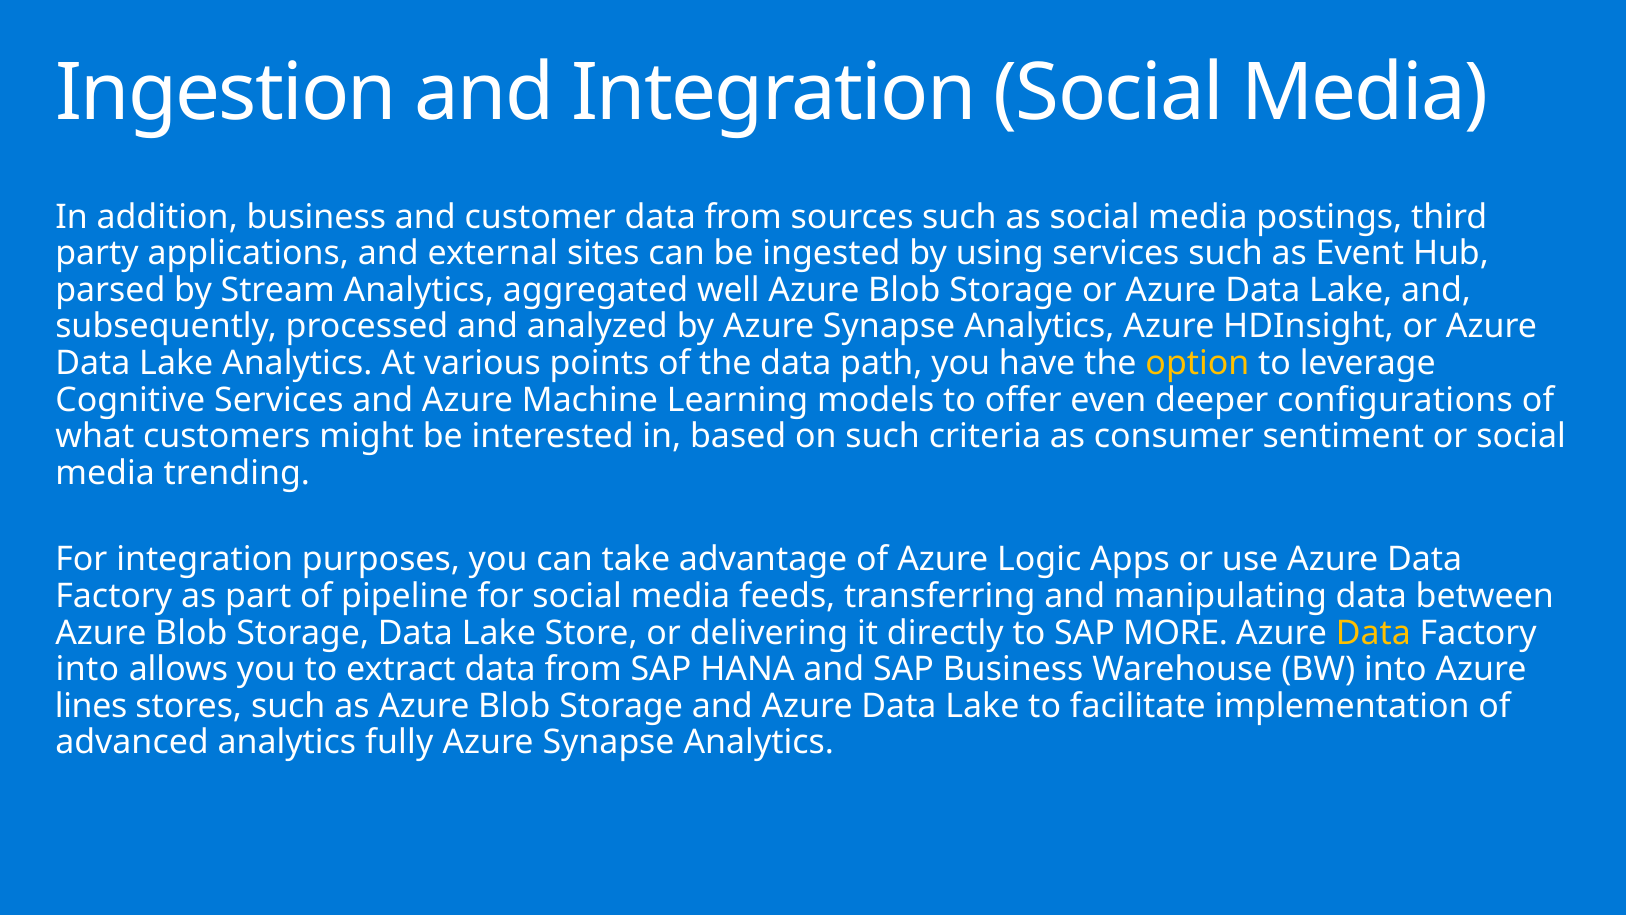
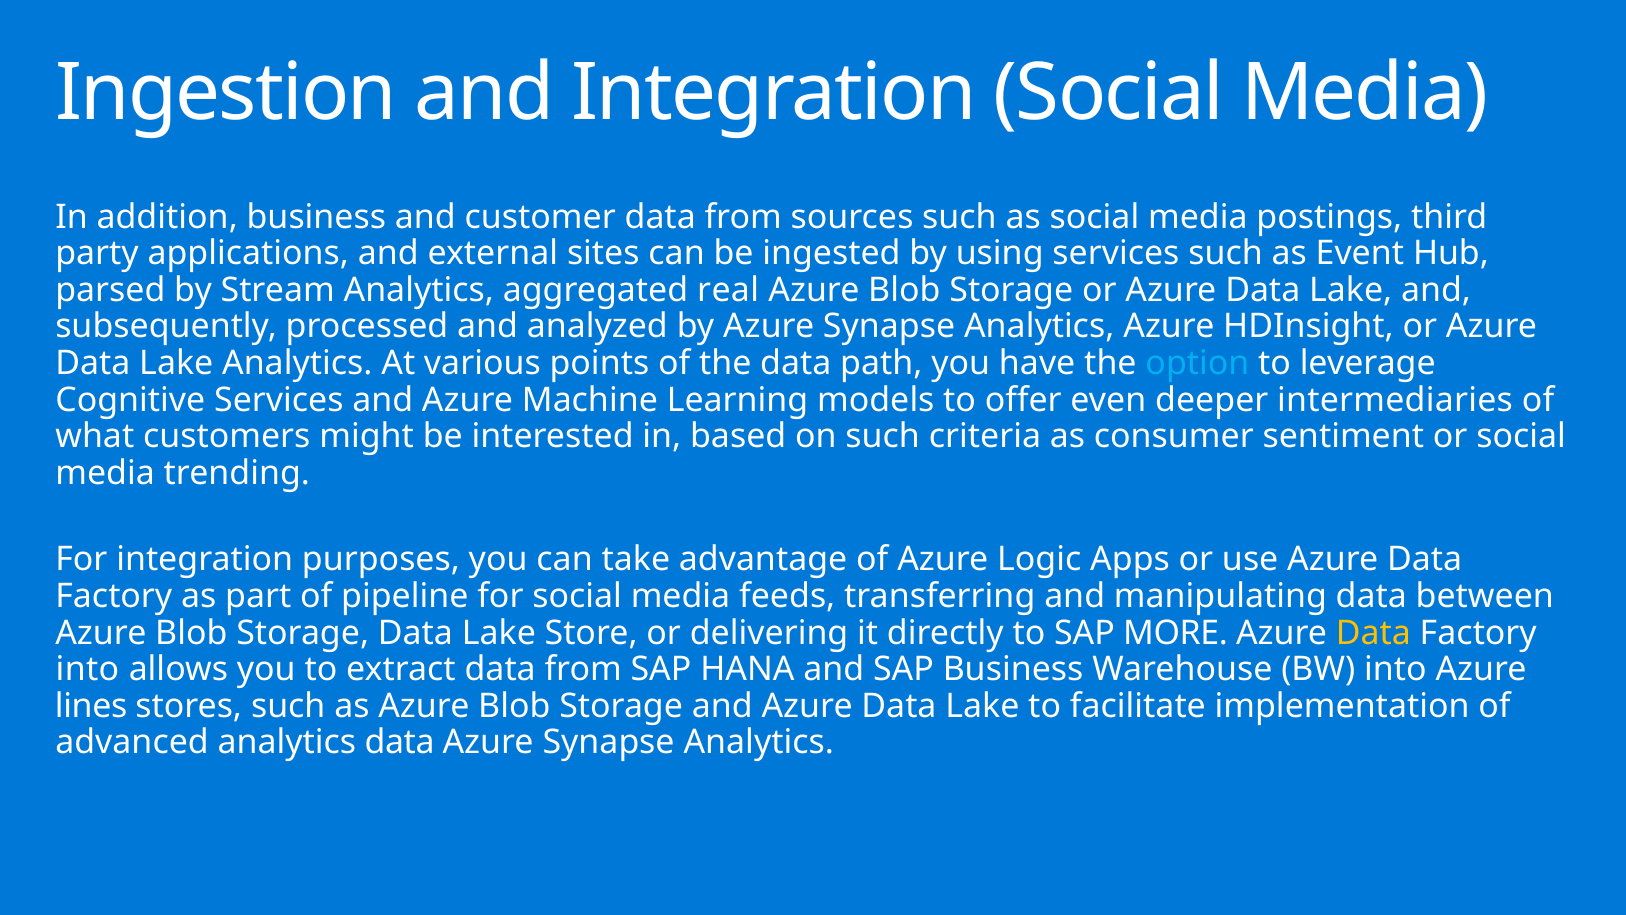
well: well -> real
option colour: yellow -> light blue
configurations: configurations -> intermediaries
analytics fully: fully -> data
